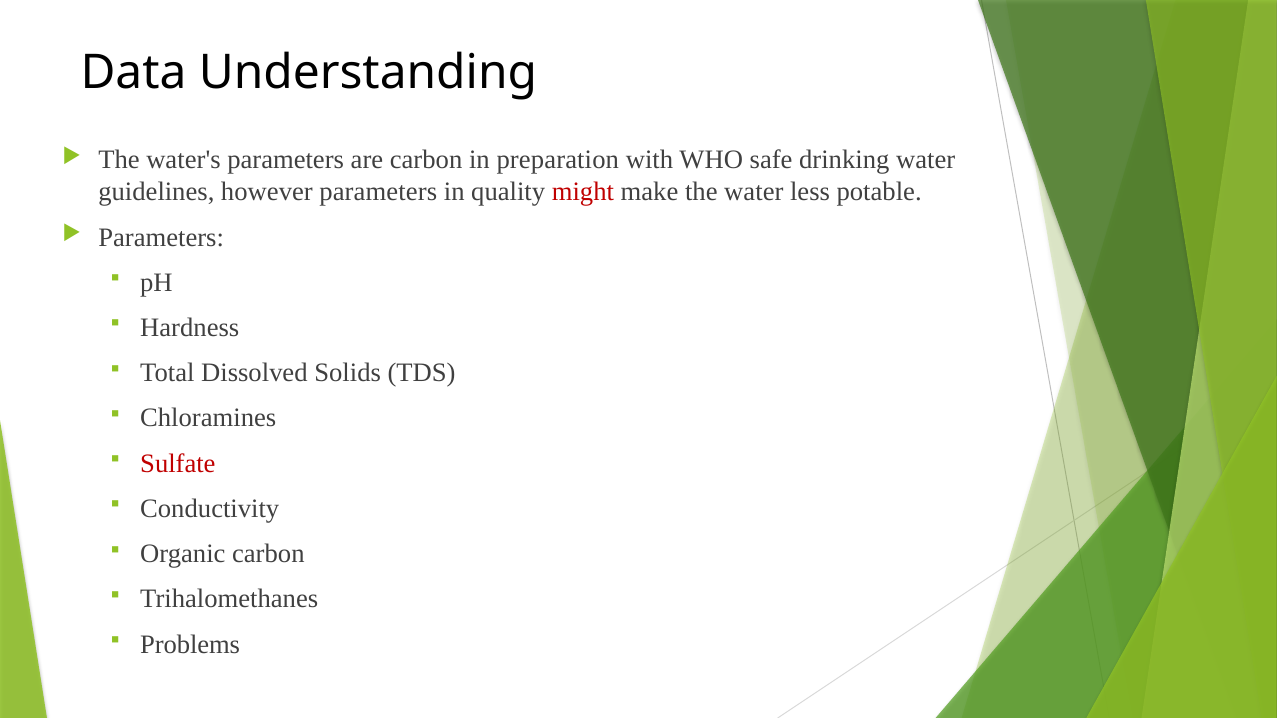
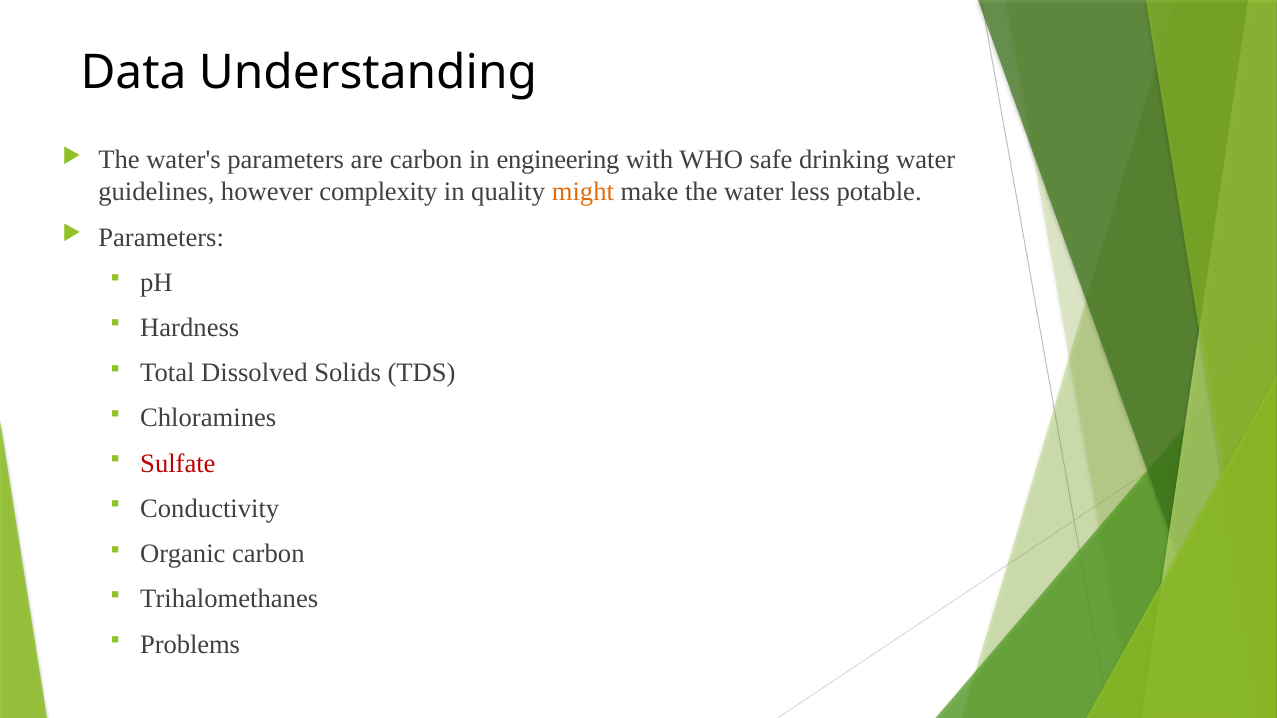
preparation: preparation -> engineering
however parameters: parameters -> complexity
might colour: red -> orange
